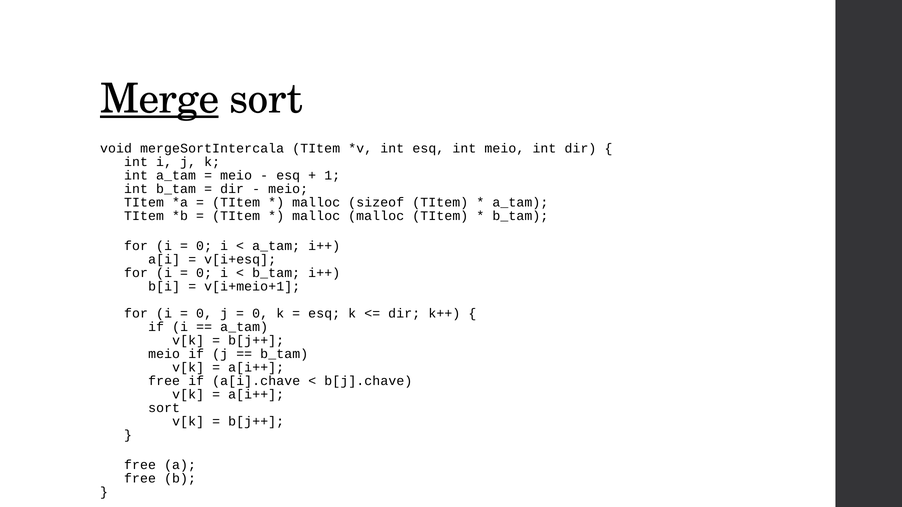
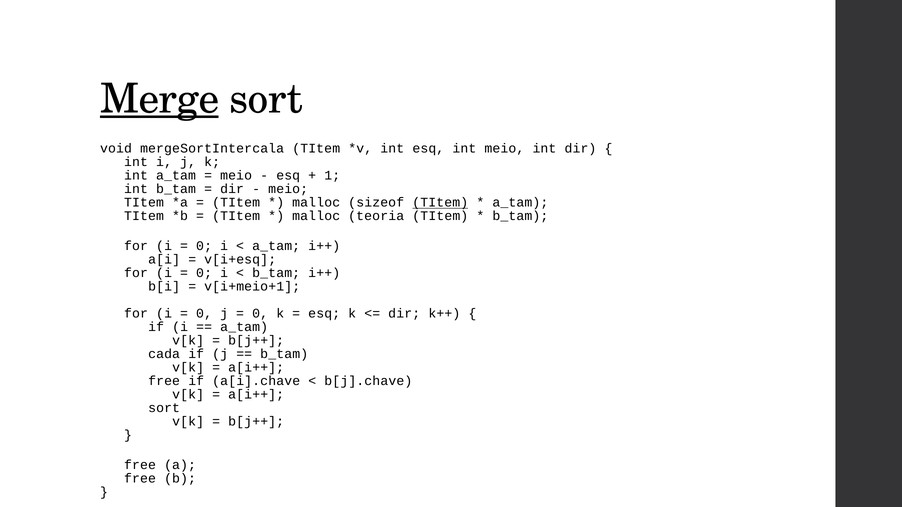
TItem at (440, 203) underline: none -> present
malloc malloc: malloc -> teoria
meio at (164, 354): meio -> cada
